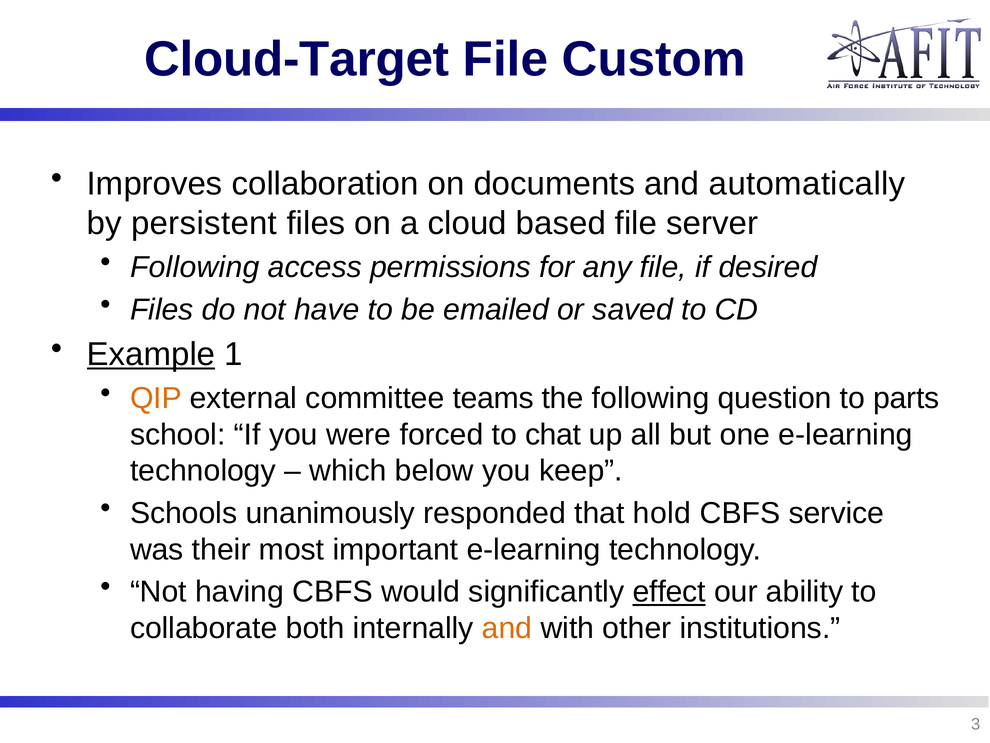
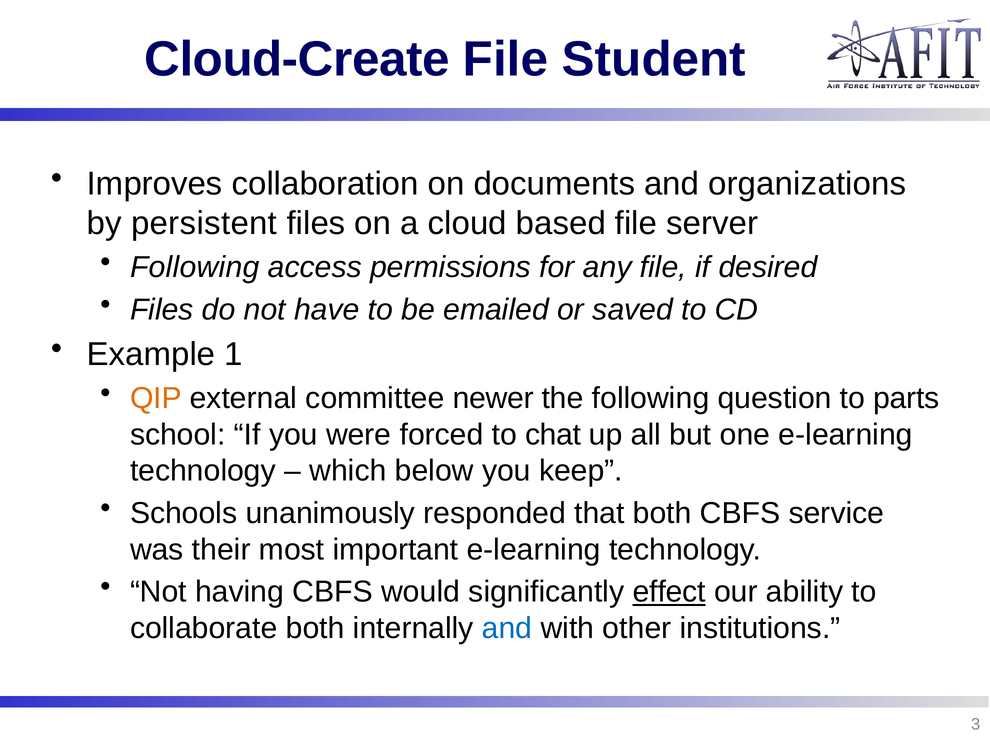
Cloud-Target: Cloud-Target -> Cloud-Create
Custom: Custom -> Student
automatically: automatically -> organizations
Example underline: present -> none
teams: teams -> newer
that hold: hold -> both
and at (507, 628) colour: orange -> blue
